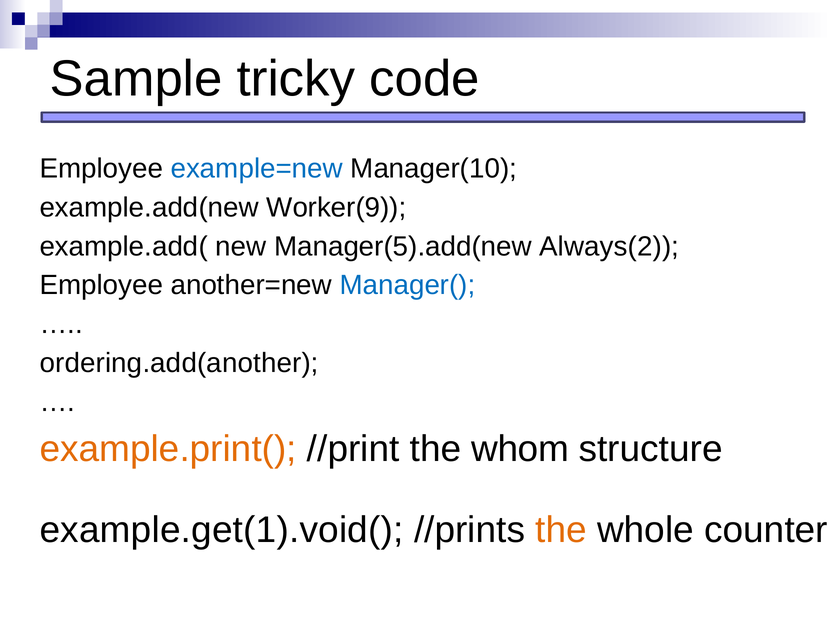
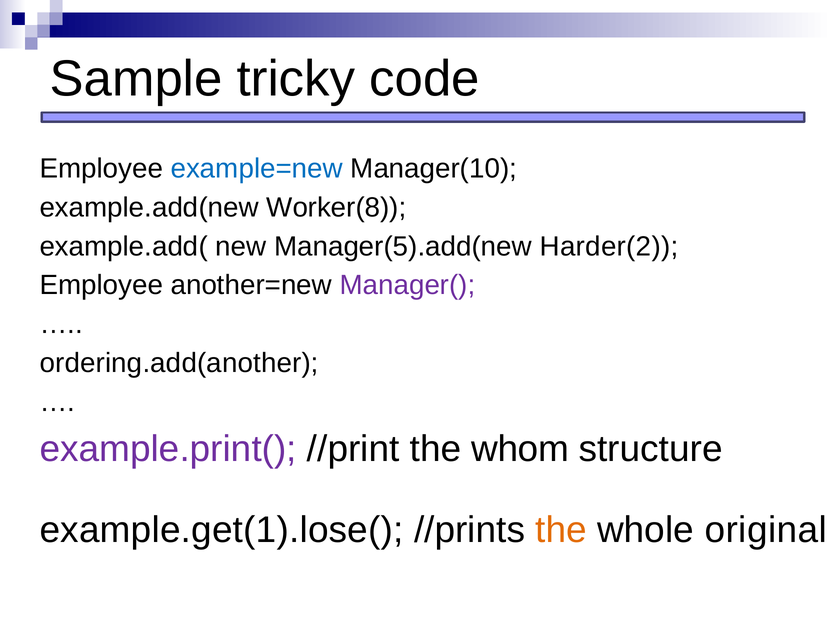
Worker(9: Worker(9 -> Worker(8
Always(2: Always(2 -> Harder(2
Manager( colour: blue -> purple
example.print( colour: orange -> purple
example.get(1).void(: example.get(1).void( -> example.get(1).lose(
counter: counter -> original
